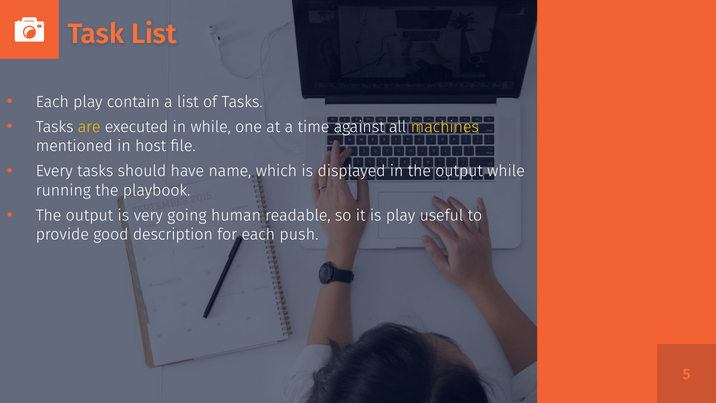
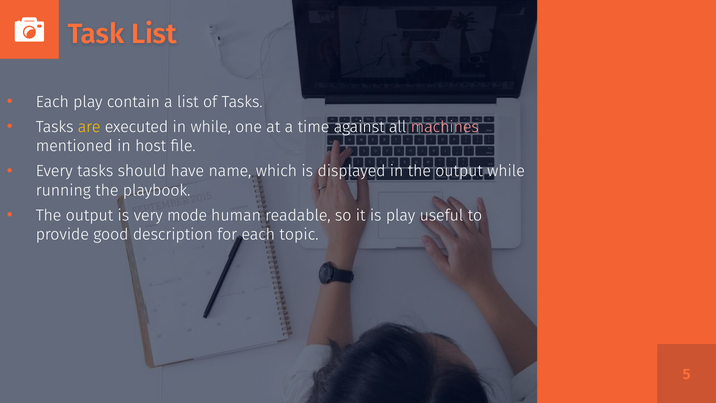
machines colour: yellow -> pink
going: going -> mode
push: push -> topic
